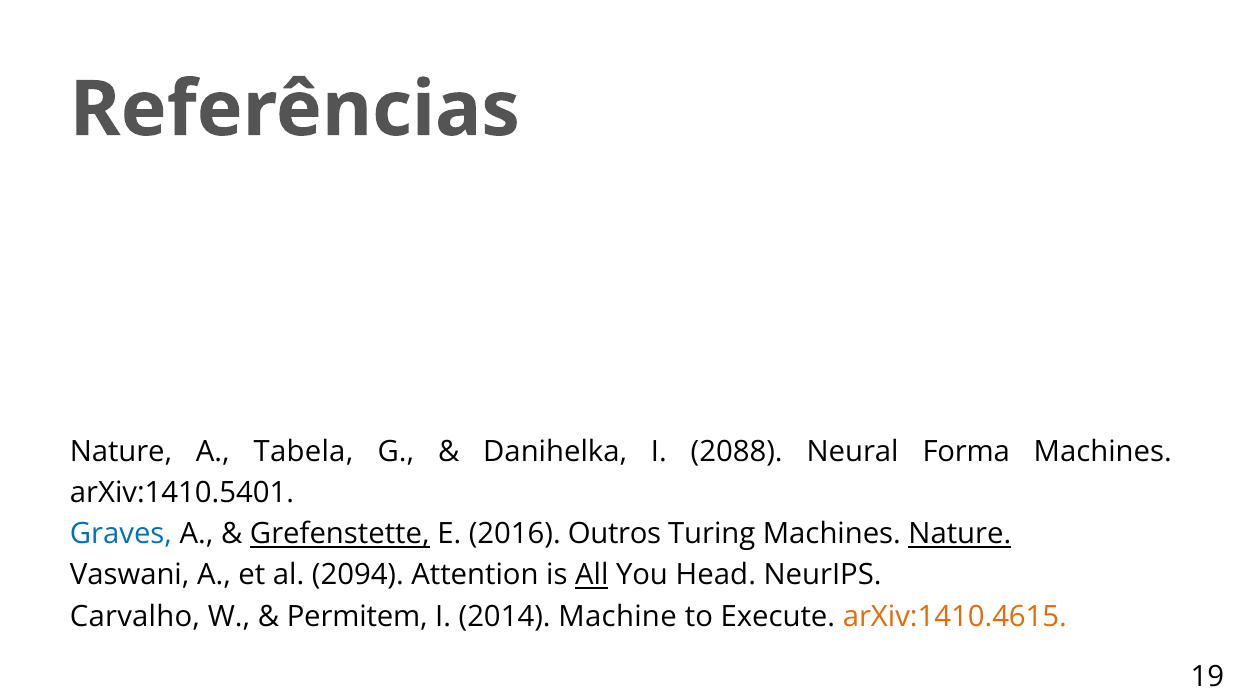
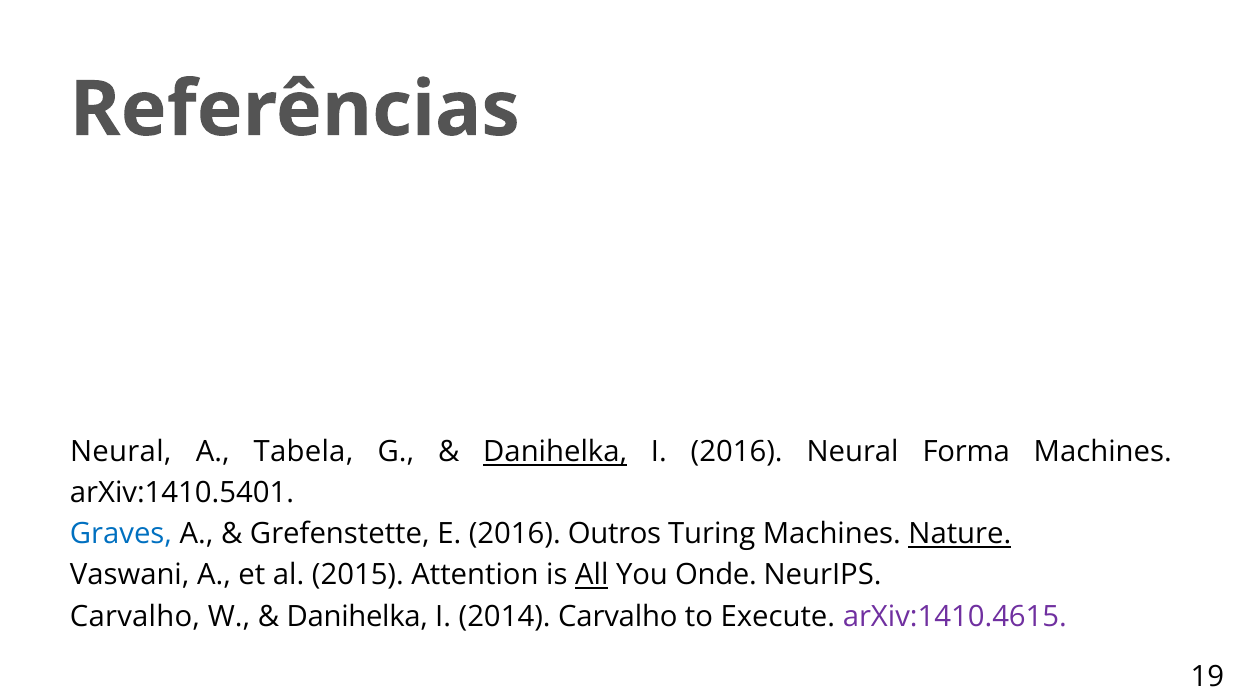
Nature at (121, 452): Nature -> Neural
Danihelka at (555, 452) underline: none -> present
I 2088: 2088 -> 2016
Grefenstette underline: present -> none
2094: 2094 -> 2015
Head: Head -> Onde
Permitem at (357, 617): Permitem -> Danihelka
2014 Machine: Machine -> Carvalho
arXiv:1410.4615 colour: orange -> purple
